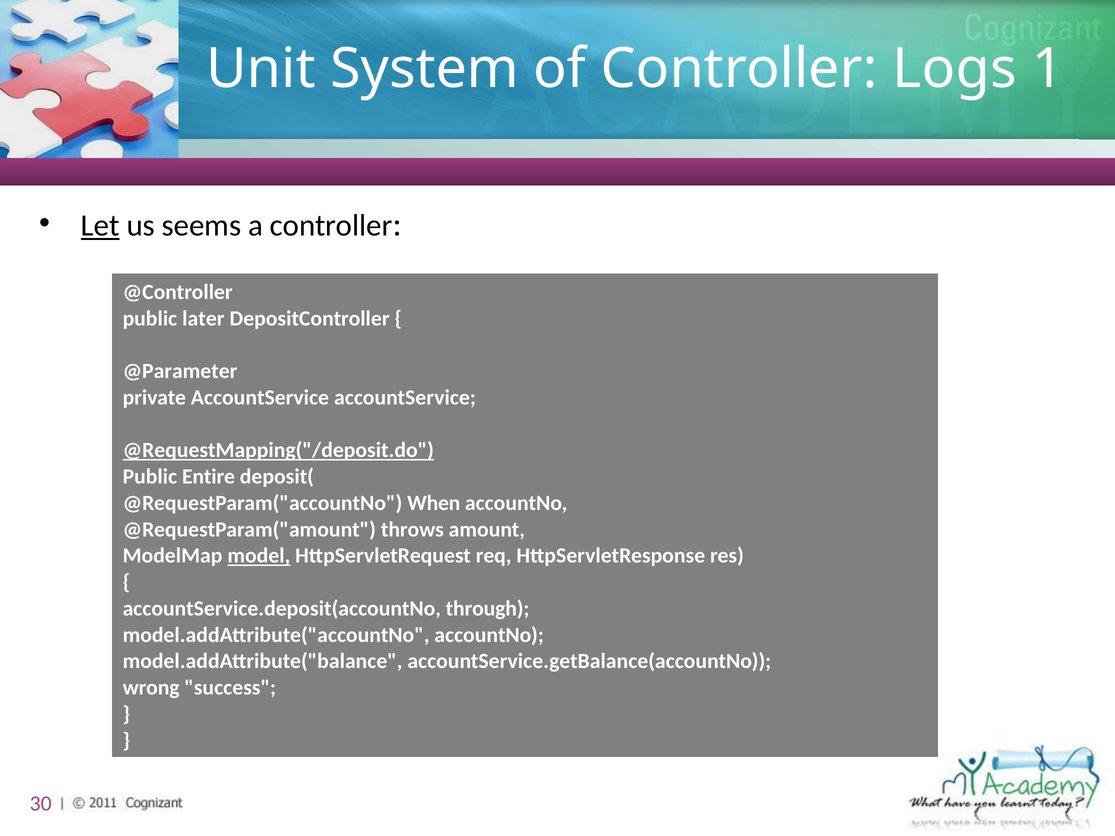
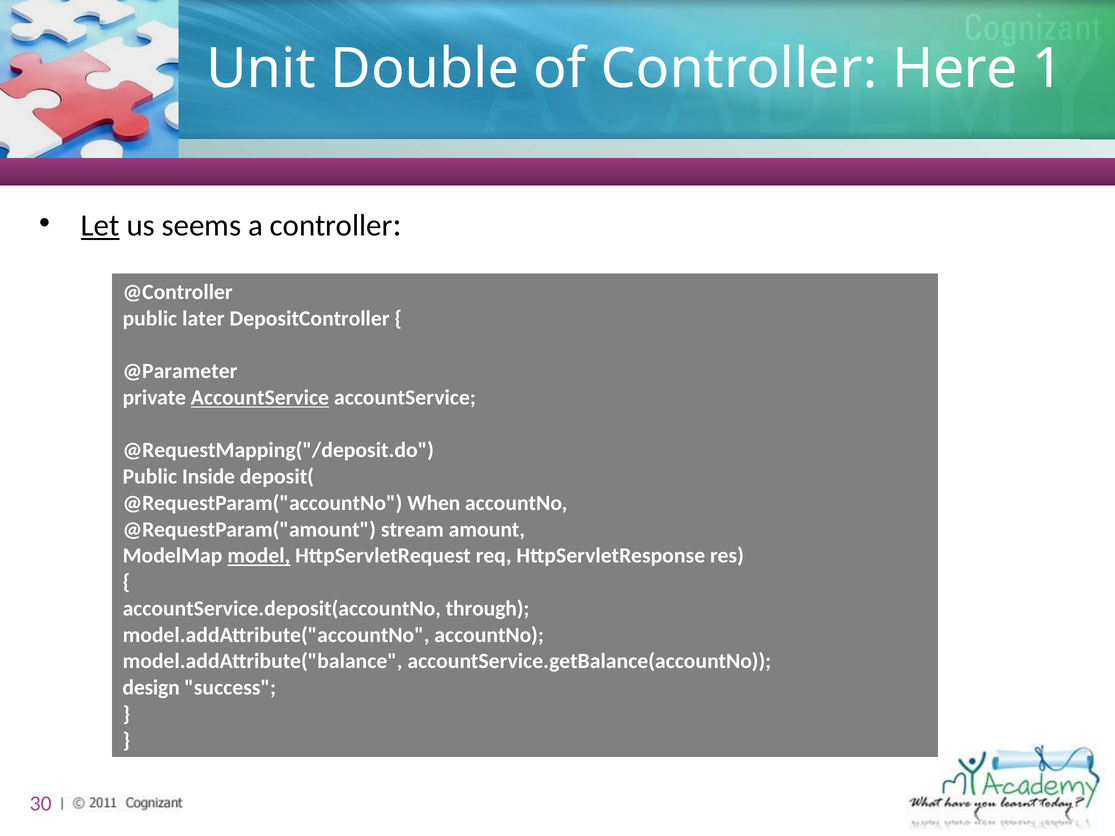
System: System -> Double
Logs: Logs -> Here
AccountService at (260, 398) underline: none -> present
@RequestMapping("/deposit.do underline: present -> none
Entire: Entire -> Inside
throws: throws -> stream
wrong: wrong -> design
